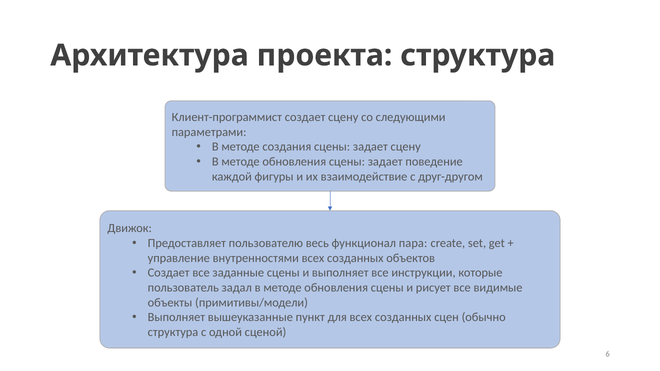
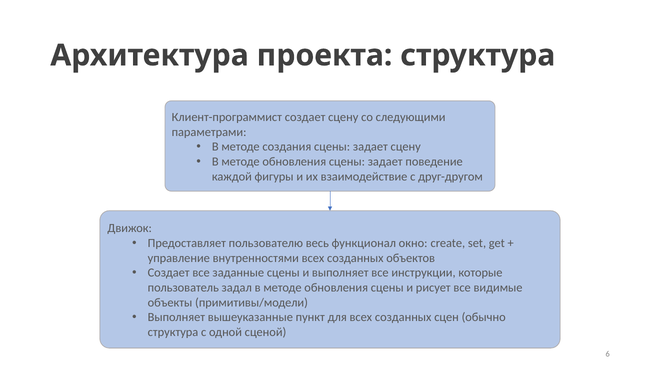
пара: пара -> окно
